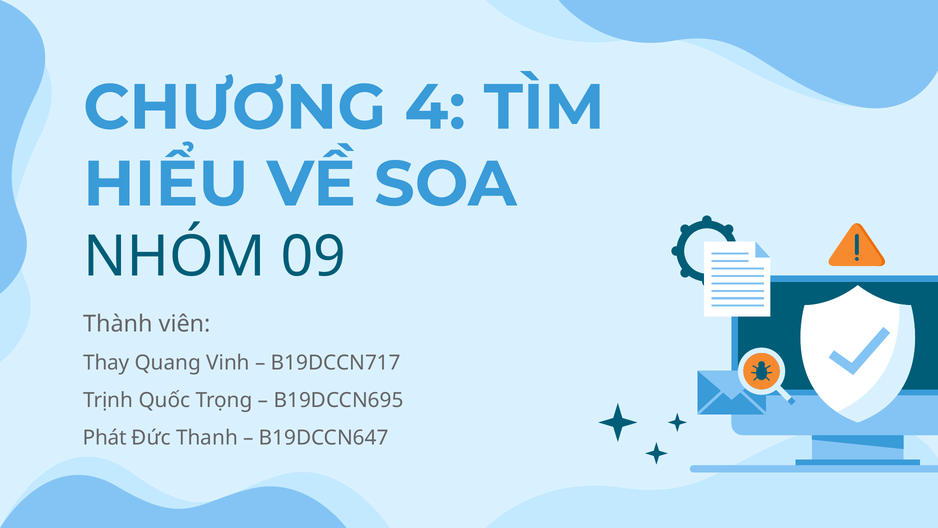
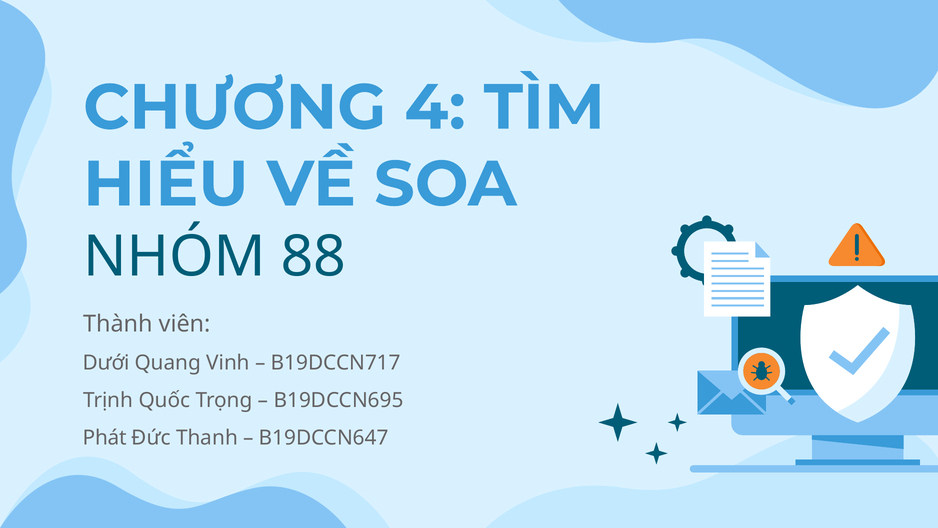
09: 09 -> 88
Thay: Thay -> Dưới
